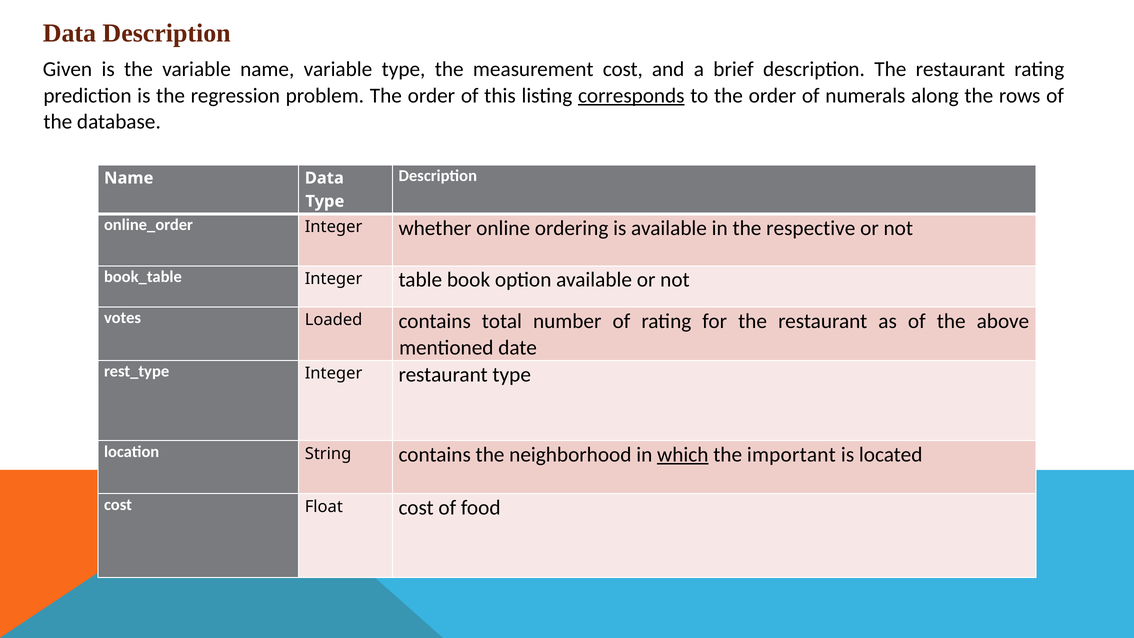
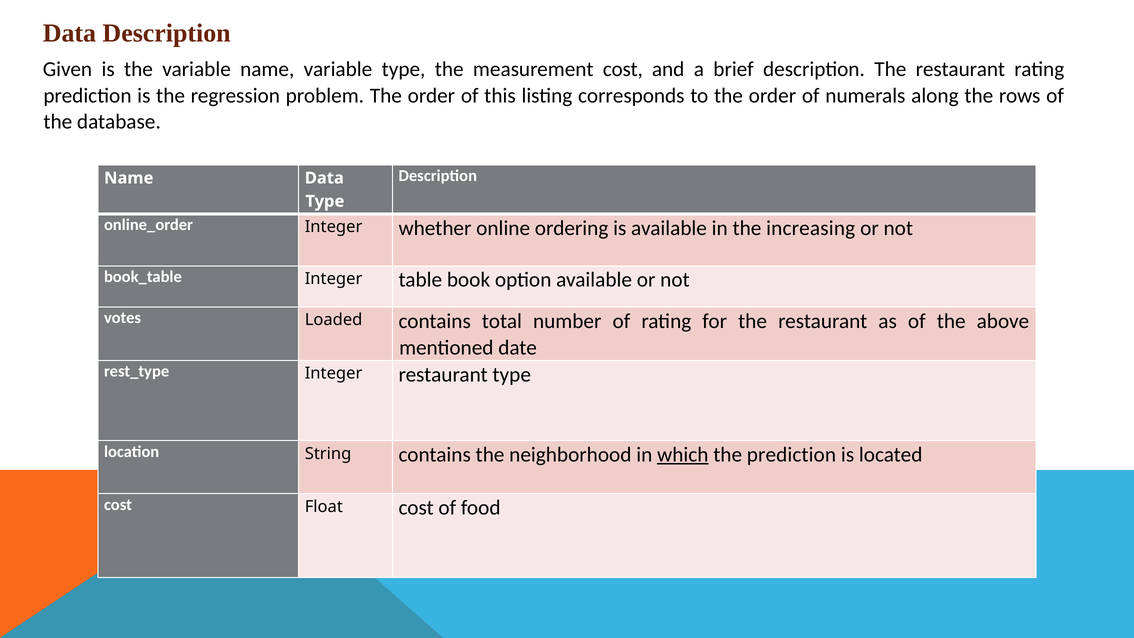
corresponds underline: present -> none
respective: respective -> increasing
the important: important -> prediction
